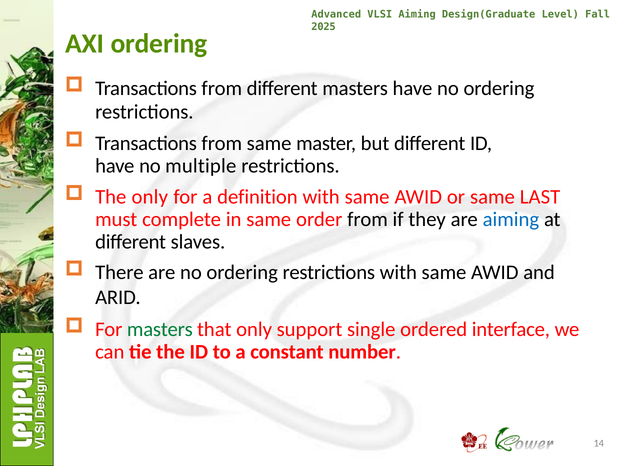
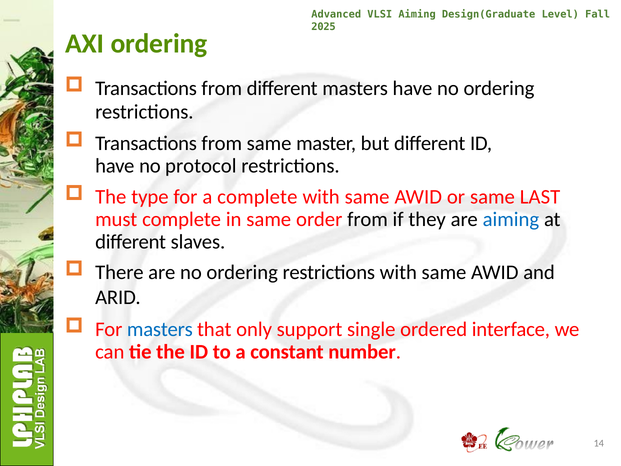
multiple: multiple -> protocol
The only: only -> type
a definition: definition -> complete
masters at (160, 329) colour: green -> blue
